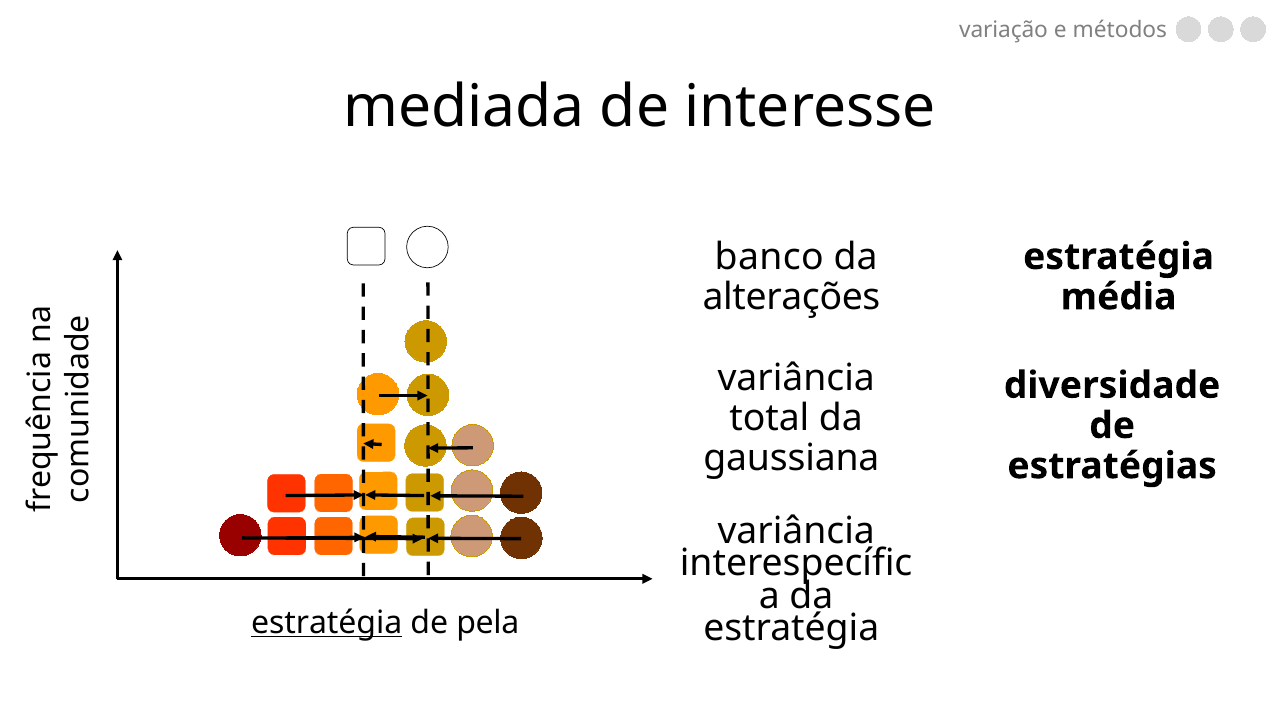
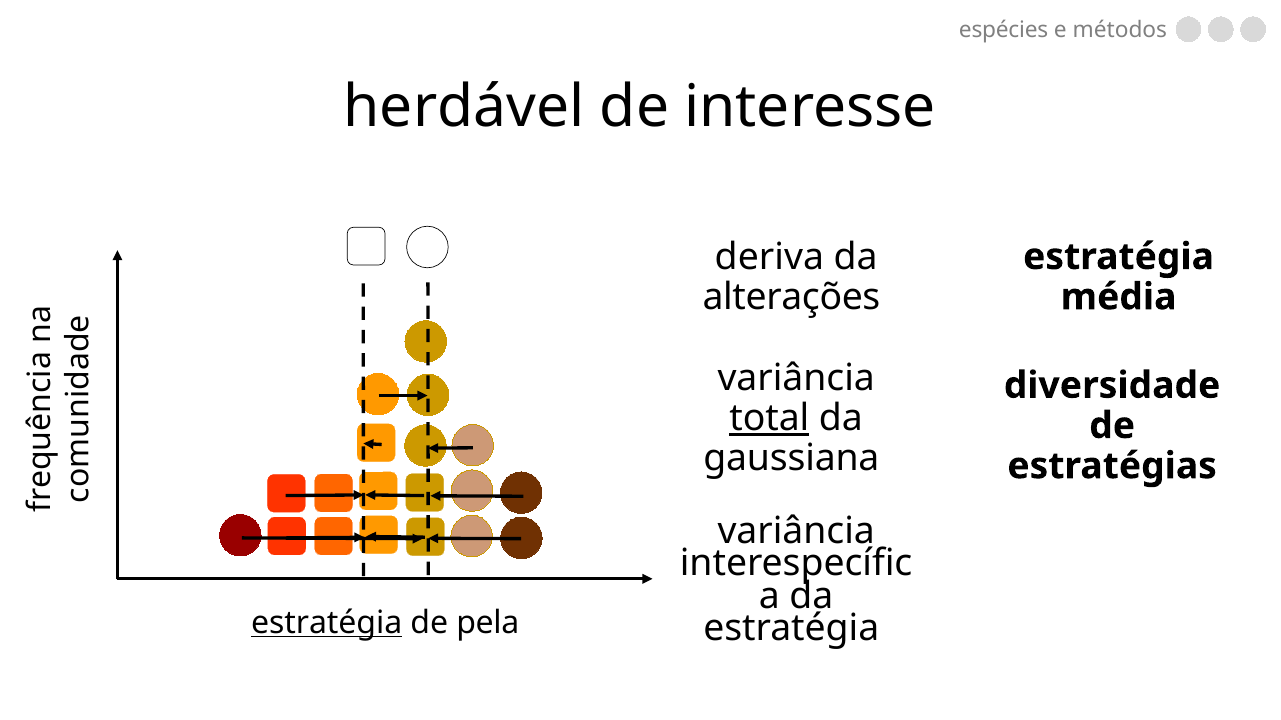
variação: variação -> espécies
mediada: mediada -> herdável
banco: banco -> deriva
total underline: none -> present
